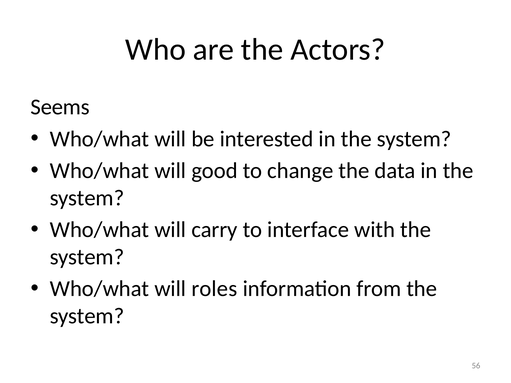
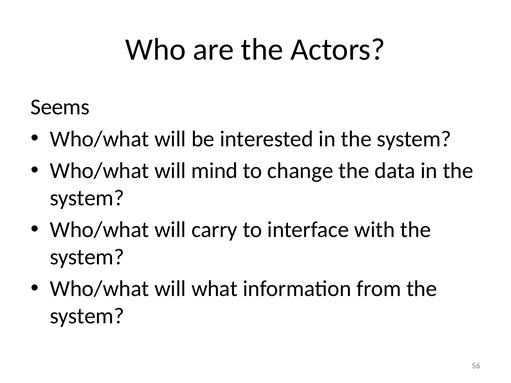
good: good -> mind
roles: roles -> what
